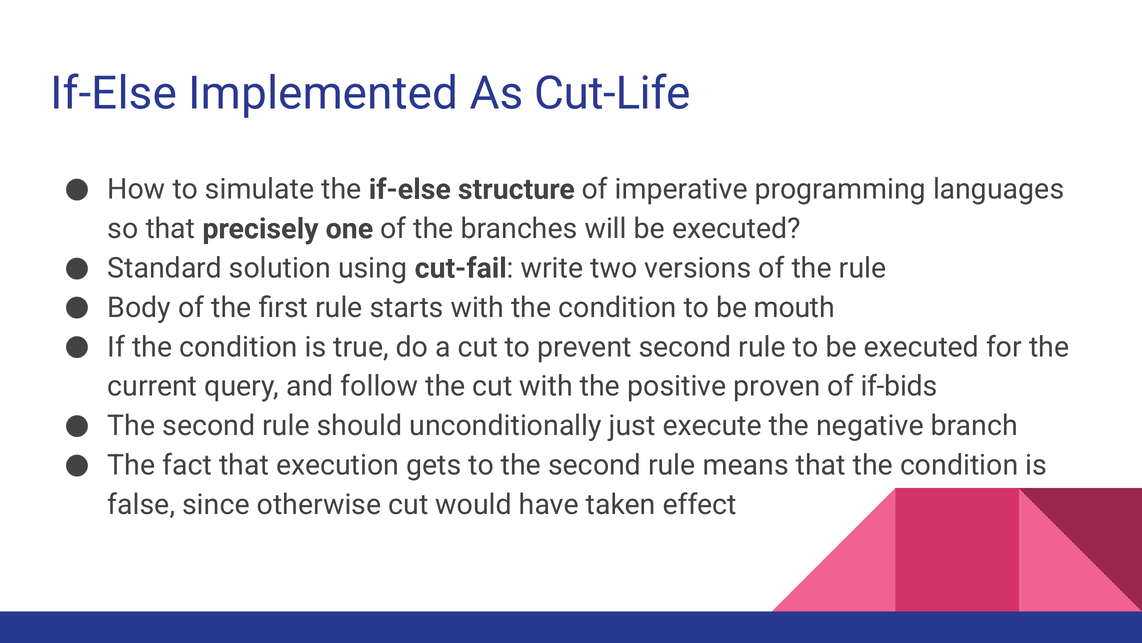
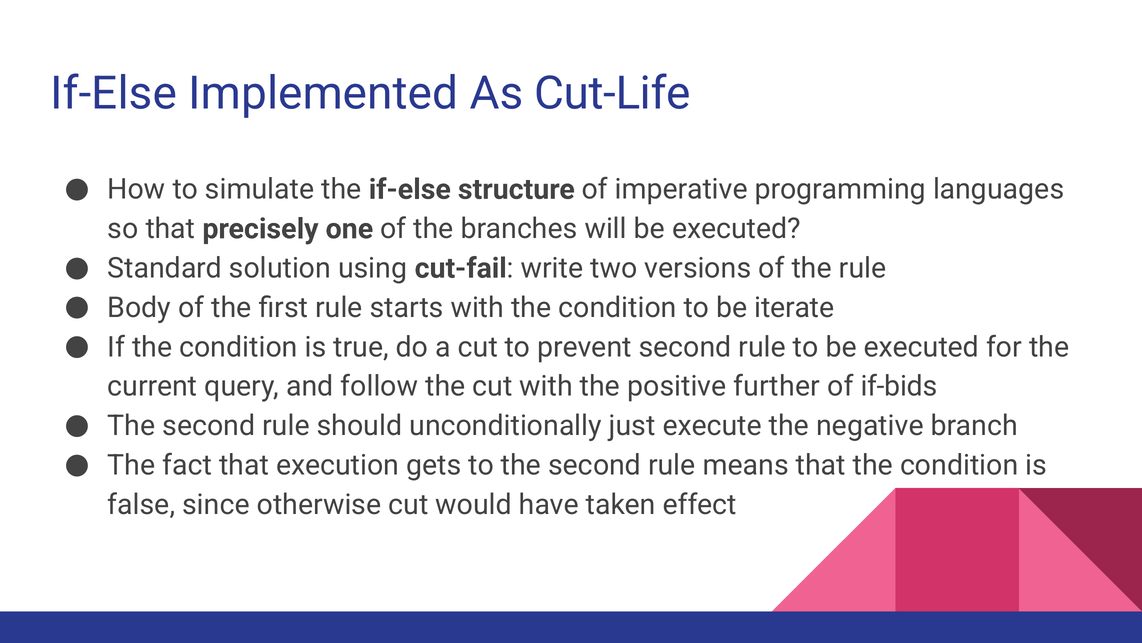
mouth: mouth -> iterate
proven: proven -> further
